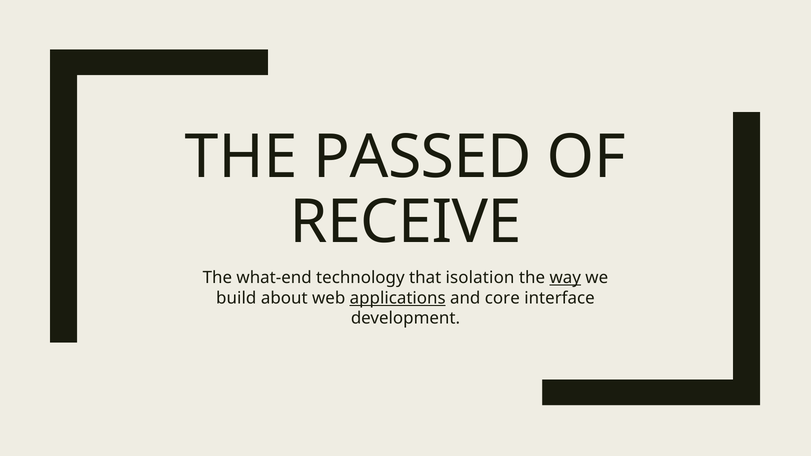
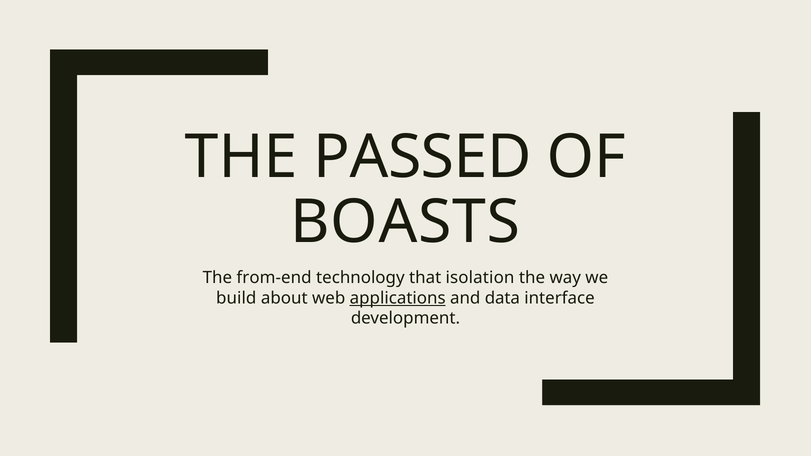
RECEIVE: RECEIVE -> BOASTS
what-end: what-end -> from-end
way underline: present -> none
core: core -> data
